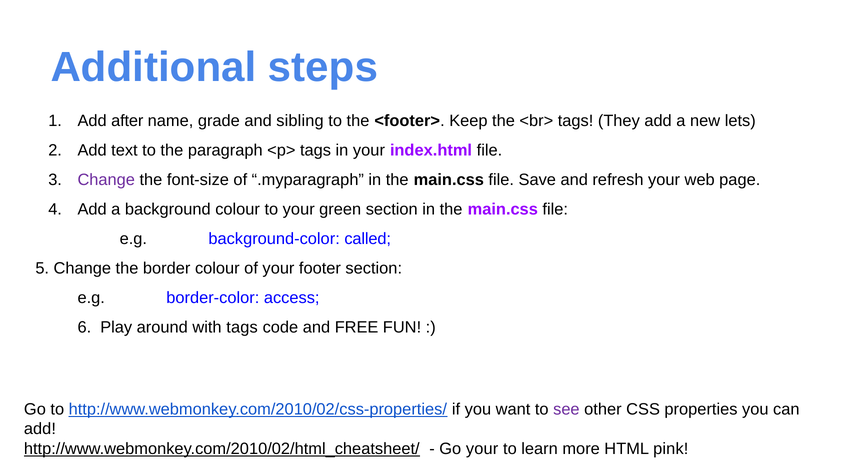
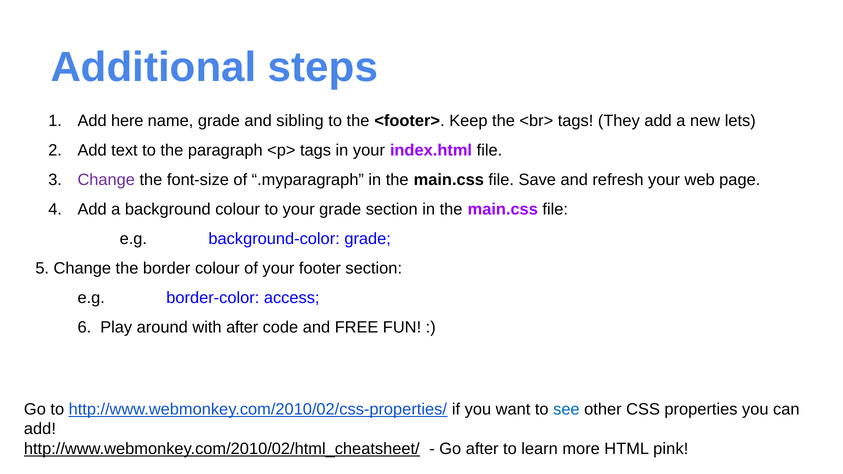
after: after -> here
your green: green -> grade
background-color called: called -> grade
with tags: tags -> after
see colour: purple -> blue
Go your: your -> after
